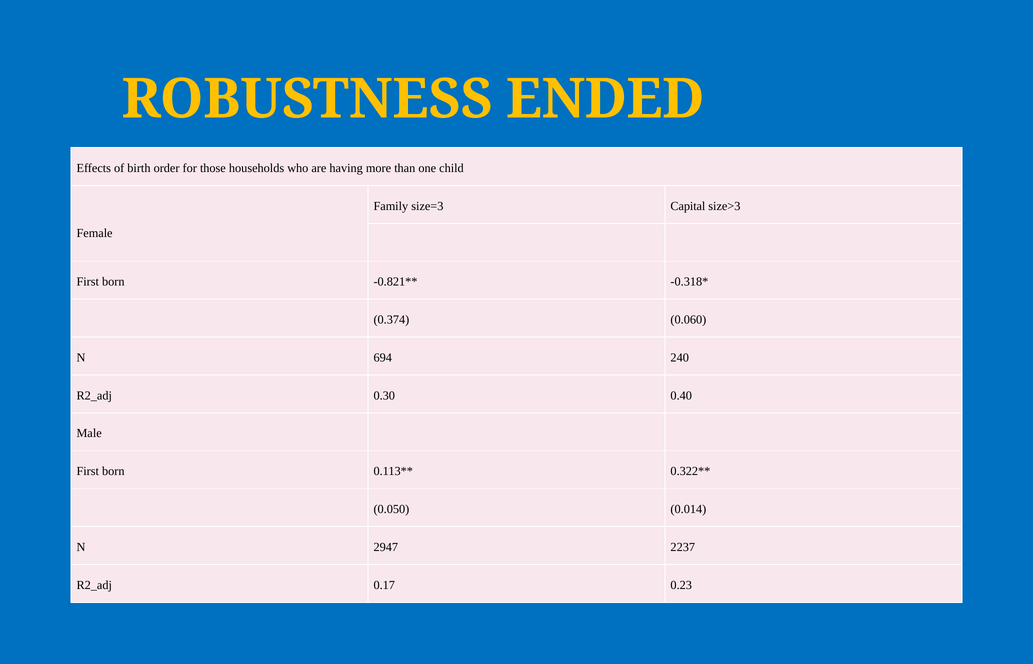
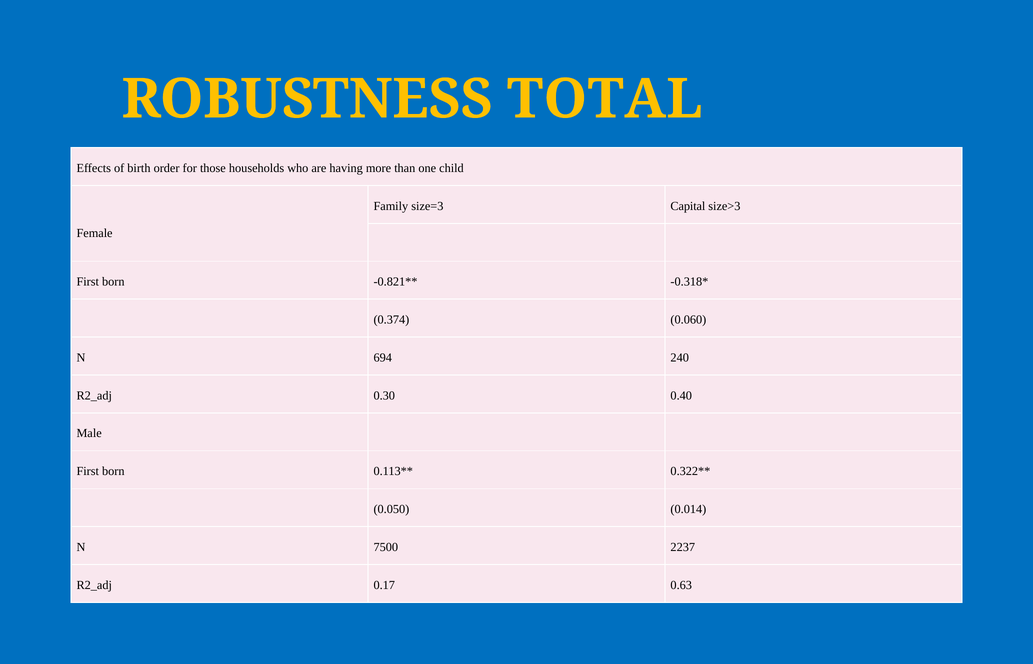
ENDED: ENDED -> TOTAL
2947: 2947 -> 7500
0.23: 0.23 -> 0.63
